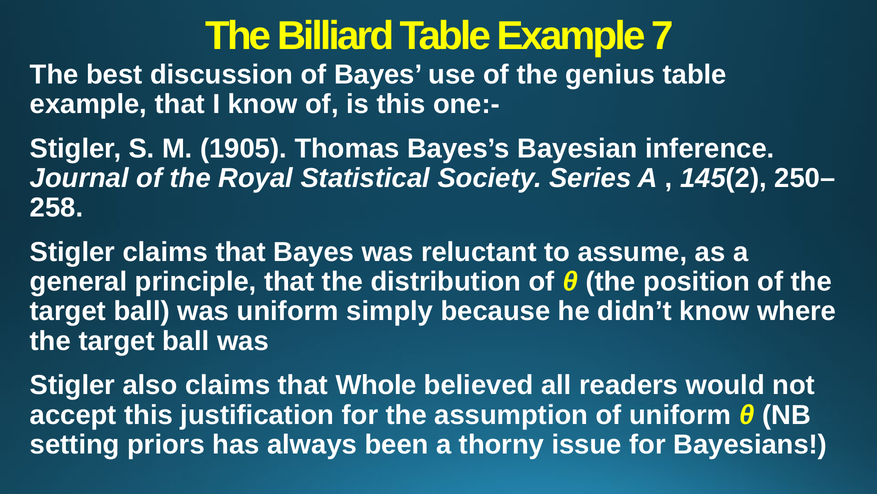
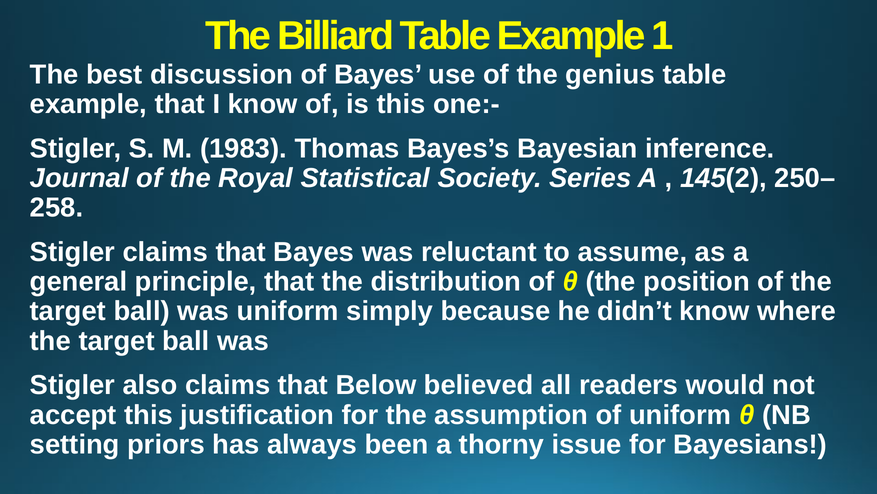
7: 7 -> 1
1905: 1905 -> 1983
Whole: Whole -> Below
